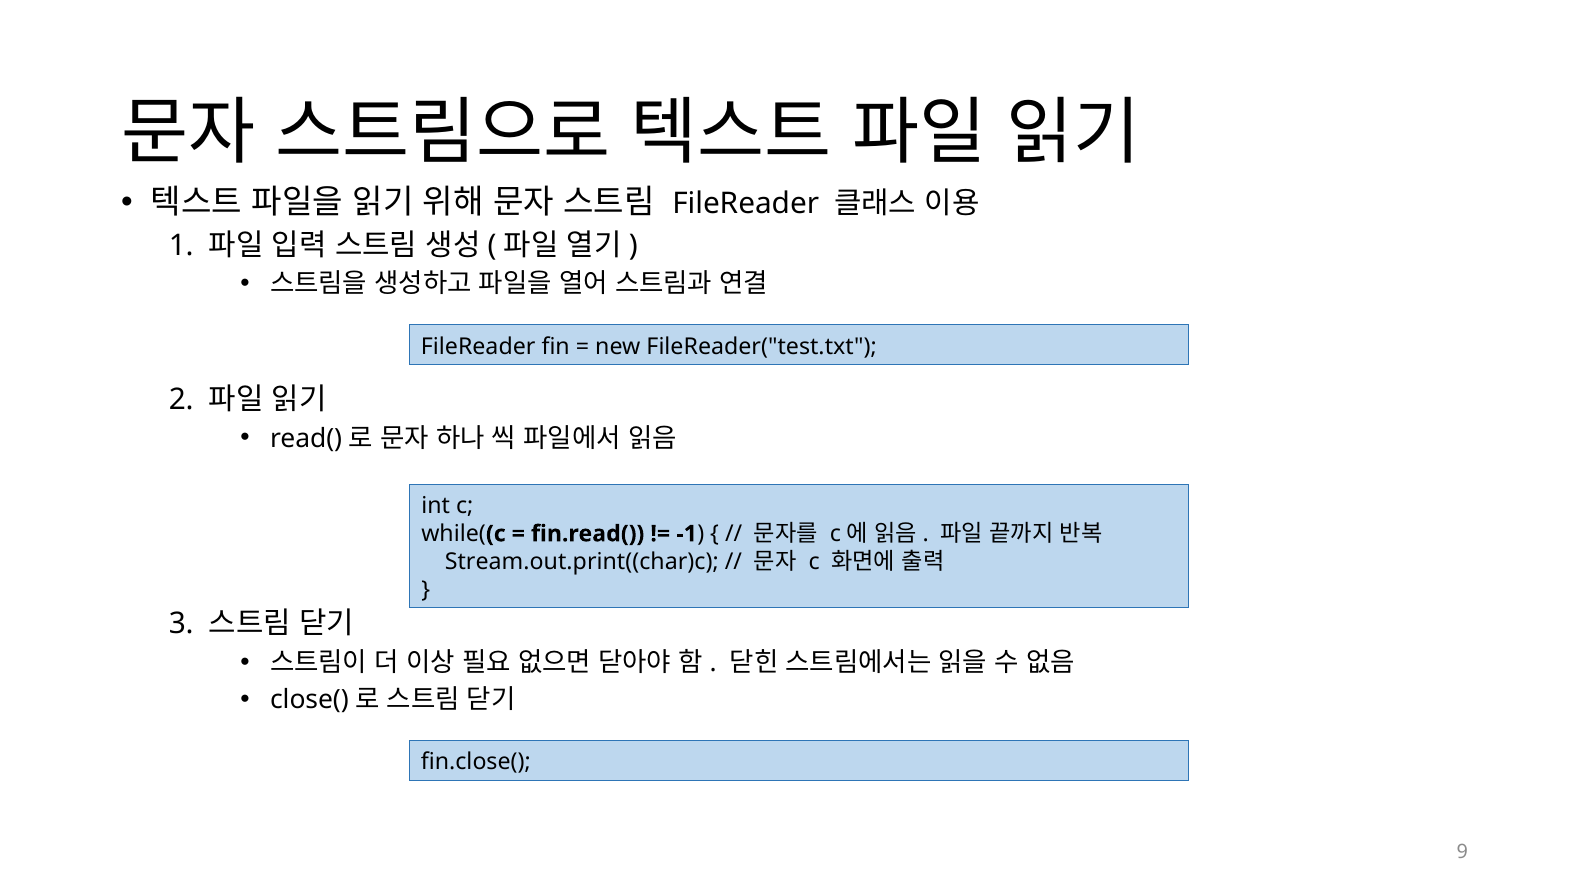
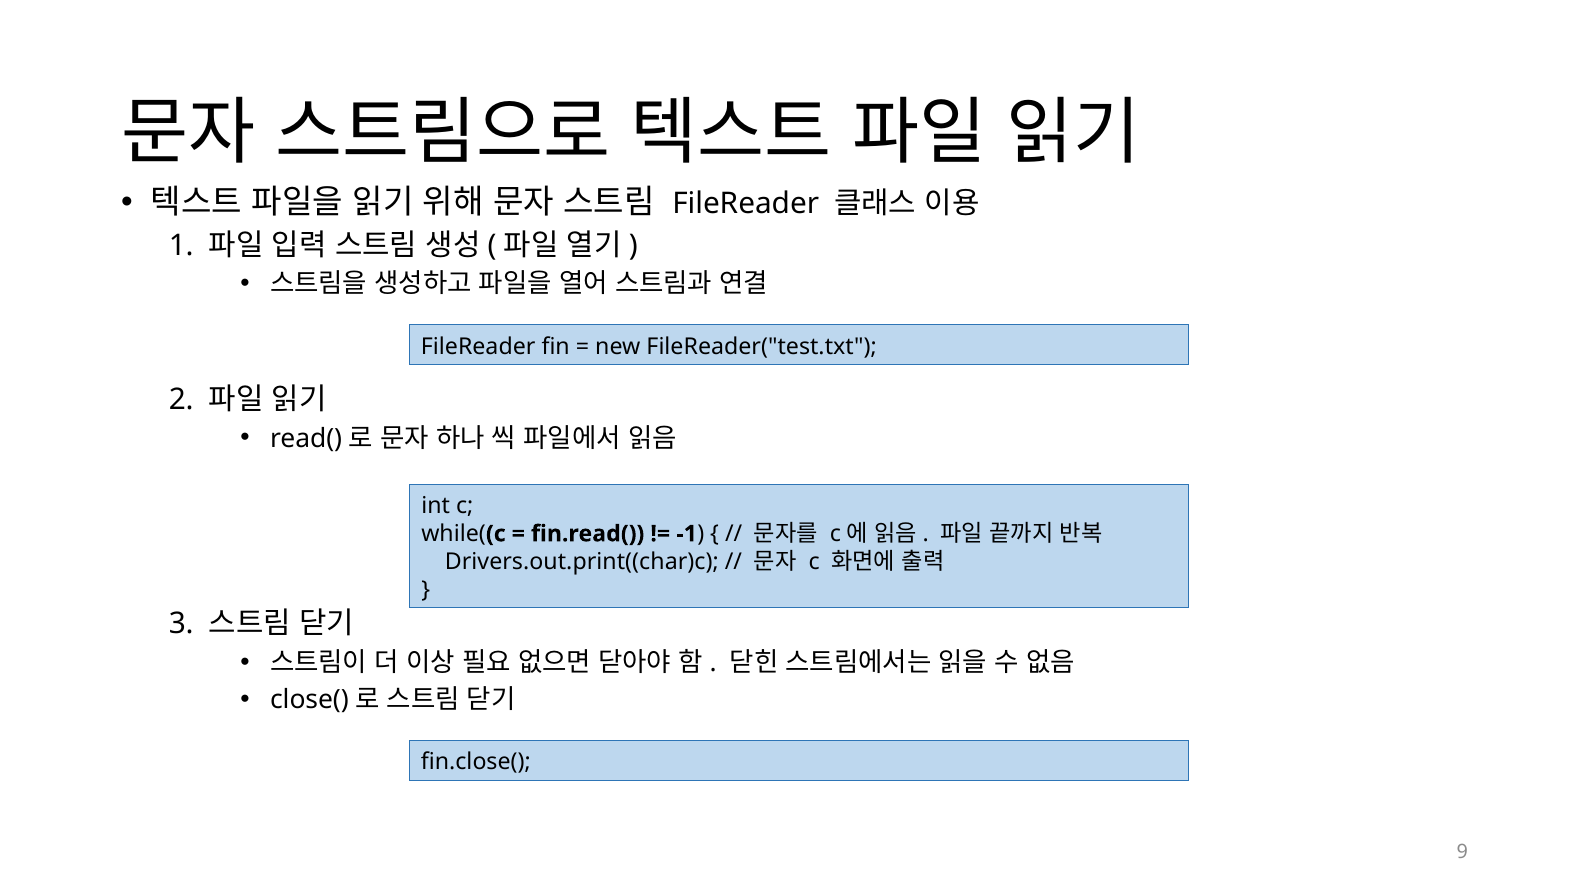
Stream.out.print((char)c: Stream.out.print((char)c -> Drivers.out.print((char)c
